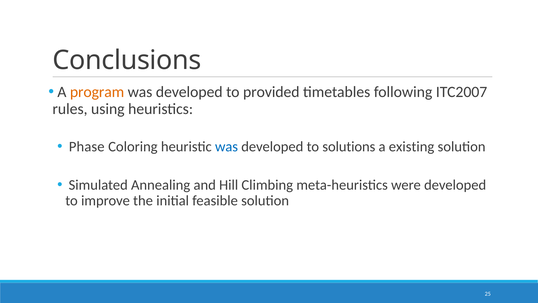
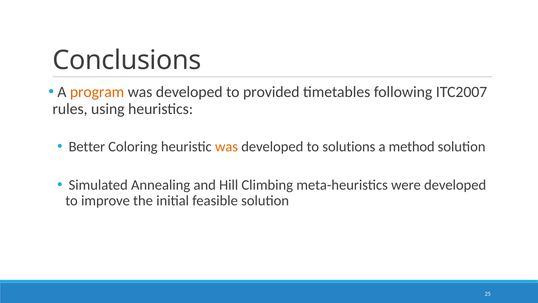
Phase: Phase -> Better
was at (226, 146) colour: blue -> orange
existing: existing -> method
